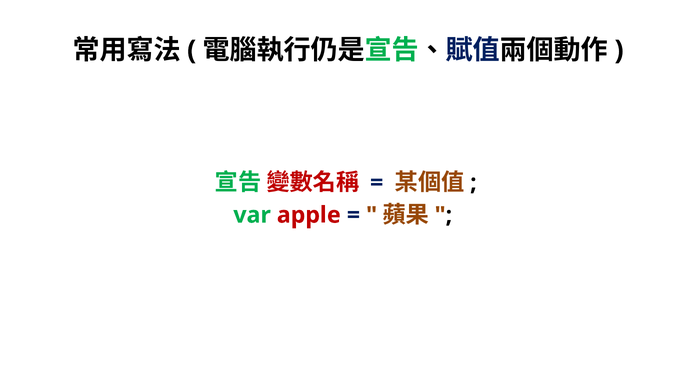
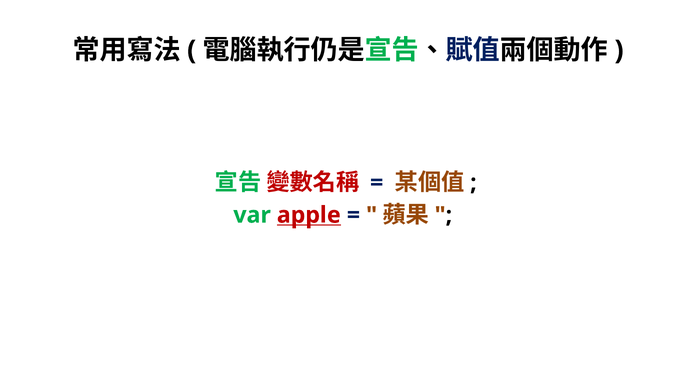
apple underline: none -> present
